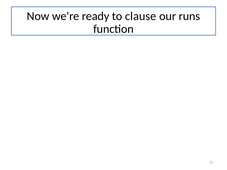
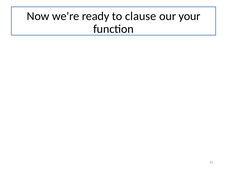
runs: runs -> your
